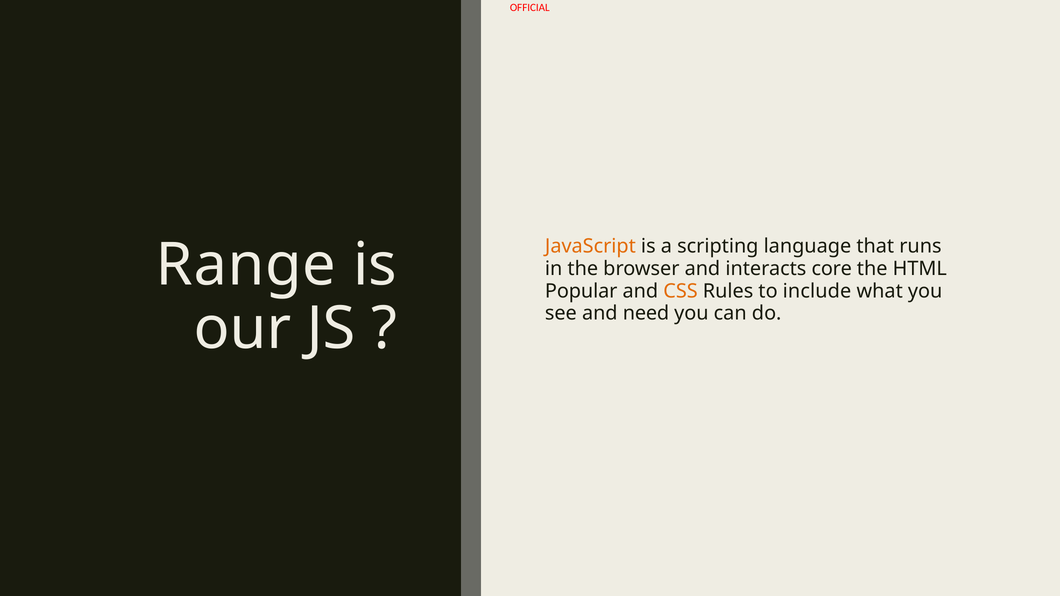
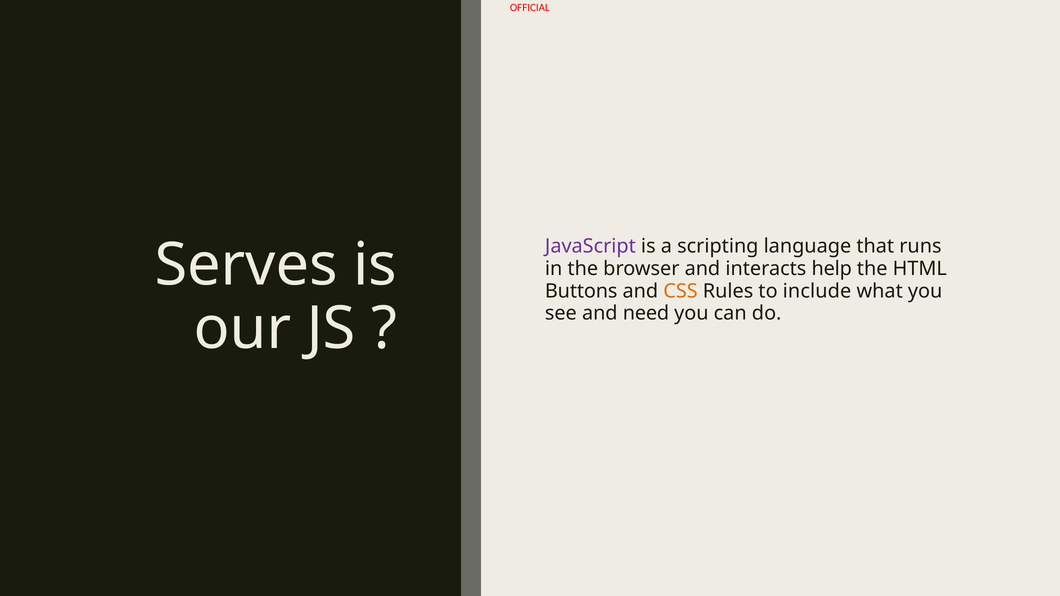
JavaScript colour: orange -> purple
Range: Range -> Serves
core: core -> help
Popular: Popular -> Buttons
